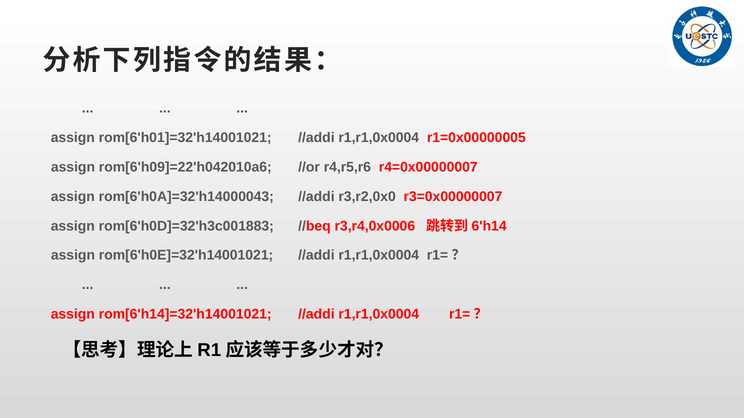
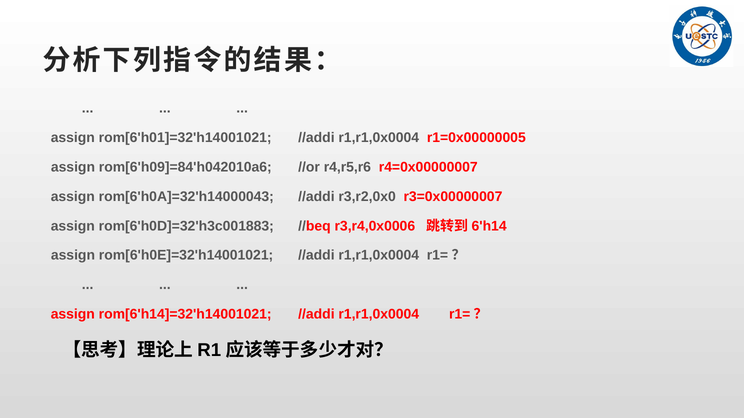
rom[6'h09]=22'h042010a6: rom[6'h09]=22'h042010a6 -> rom[6'h09]=84'h042010a6
